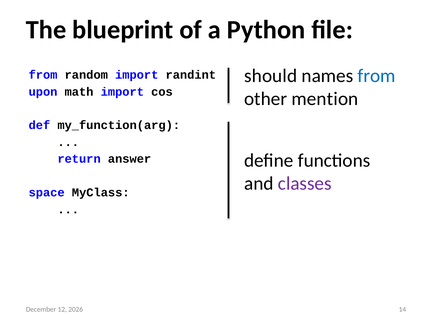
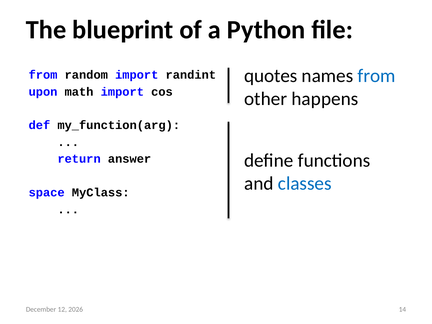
should: should -> quotes
mention: mention -> happens
classes colour: purple -> blue
